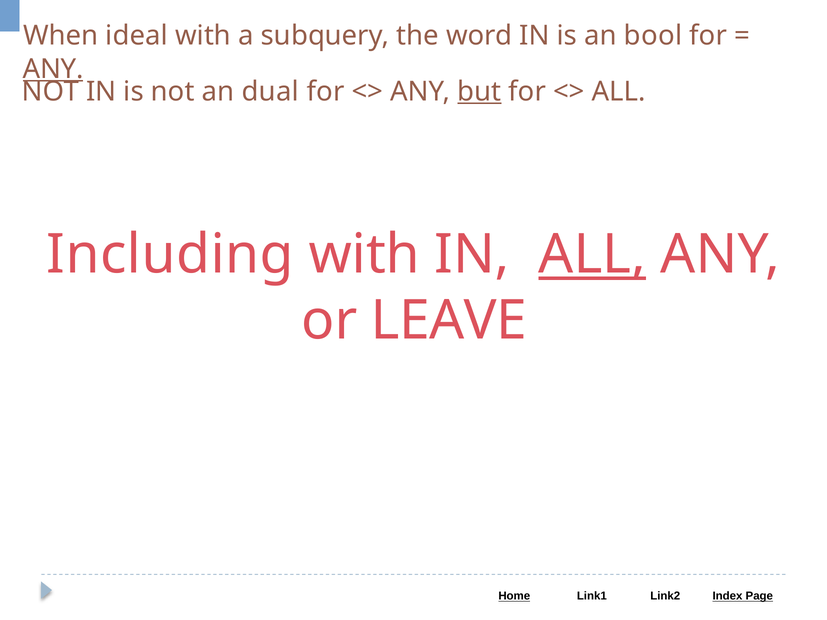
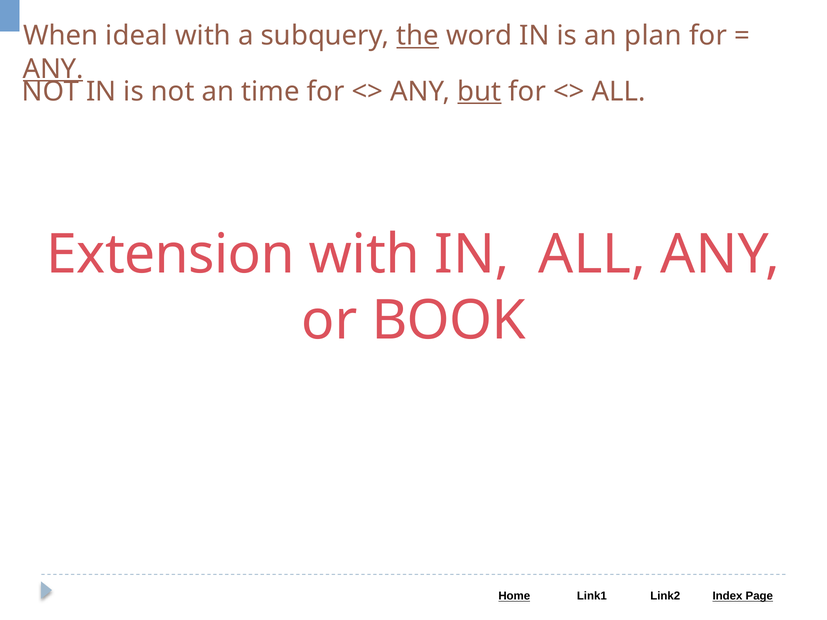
the underline: none -> present
bool: bool -> plan
dual: dual -> time
Including: Including -> Extension
ALL at (592, 255) underline: present -> none
LEAVE: LEAVE -> BOOK
